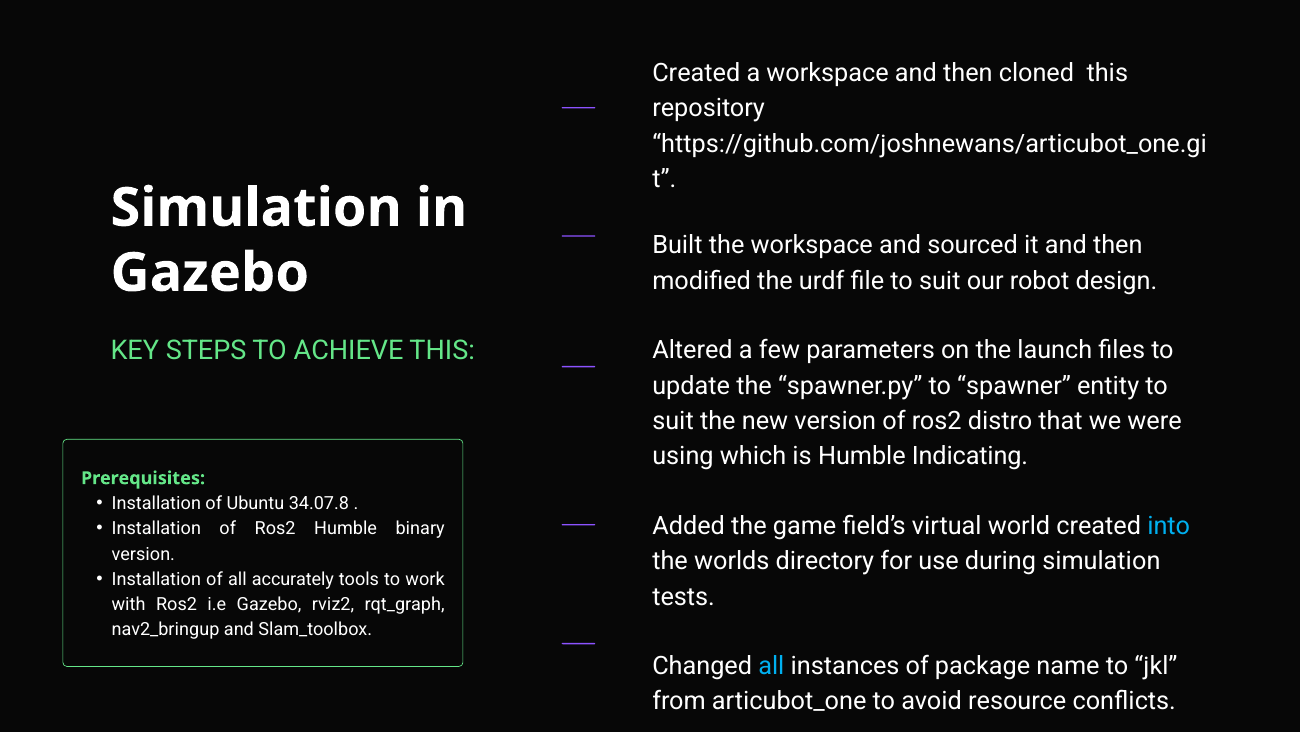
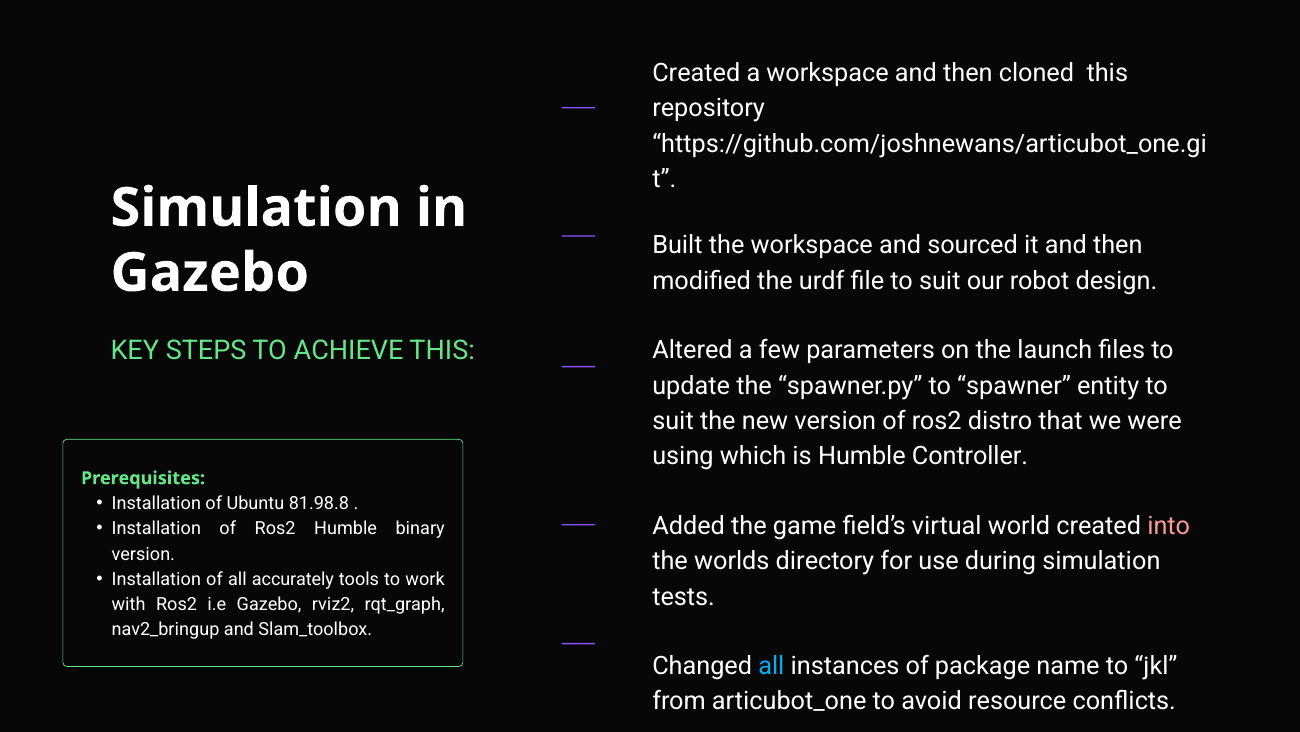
Indicating: Indicating -> Controller
34.07.8: 34.07.8 -> 81.98.8
into colour: light blue -> pink
